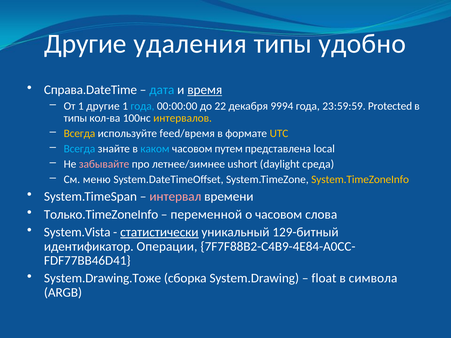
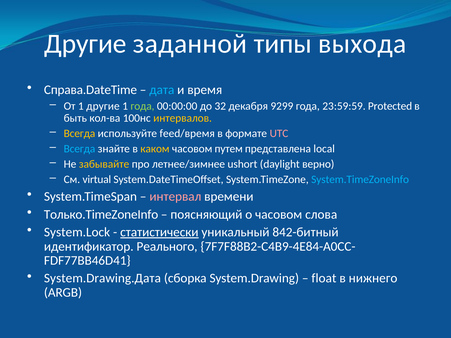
удаления: удаления -> заданной
удобно: удобно -> выхода
время underline: present -> none
года at (142, 106) colour: light blue -> light green
22: 22 -> 32
9994: 9994 -> 9299
типы at (75, 118): типы -> быть
UTC colour: yellow -> pink
каком colour: light blue -> yellow
забывайте colour: pink -> yellow
среда: среда -> верно
меню: меню -> virtual
System.TimeZoneInfo colour: yellow -> light blue
переменной: переменной -> поясняющий
System.Vista: System.Vista -> System.Lock
129-битный: 129-битный -> 842-битный
Операции: Операции -> Реального
System.Drawing.Тоже: System.Drawing.Тоже -> System.Drawing.Дата
символа: символа -> нижнего
